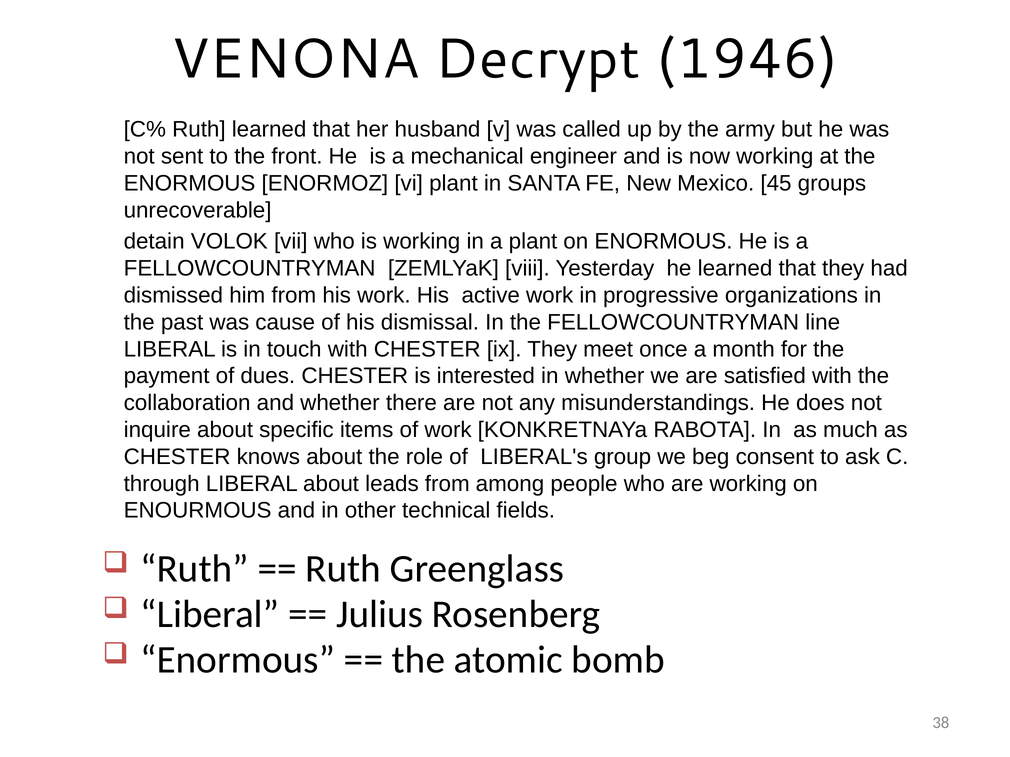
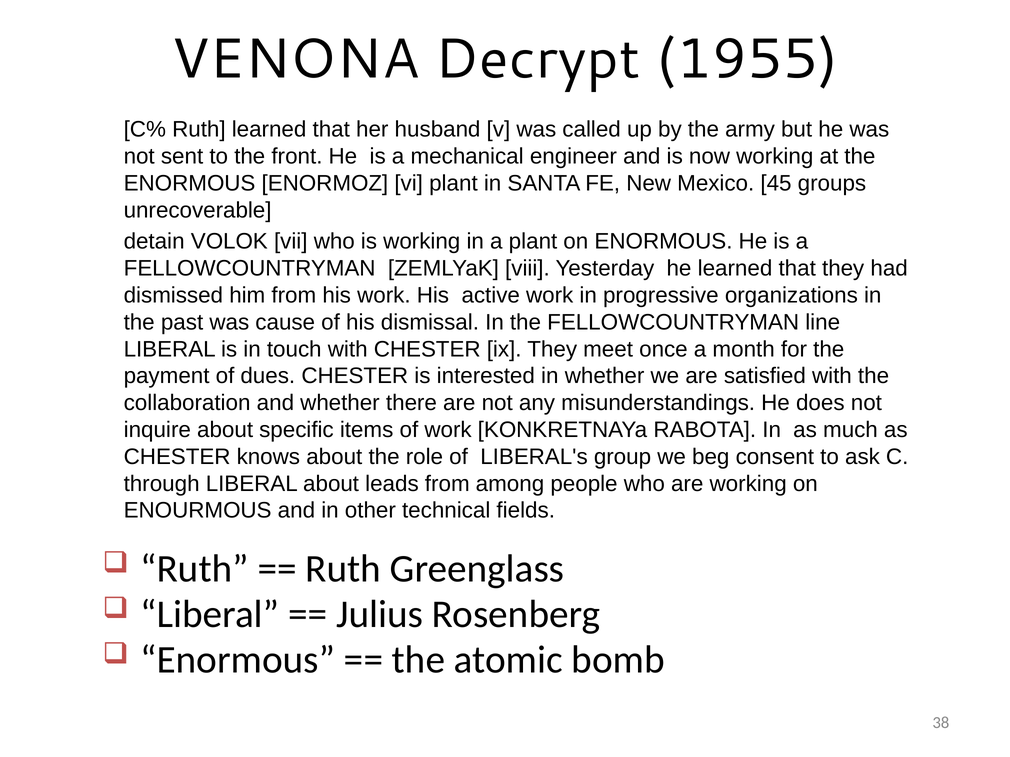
1946: 1946 -> 1955
